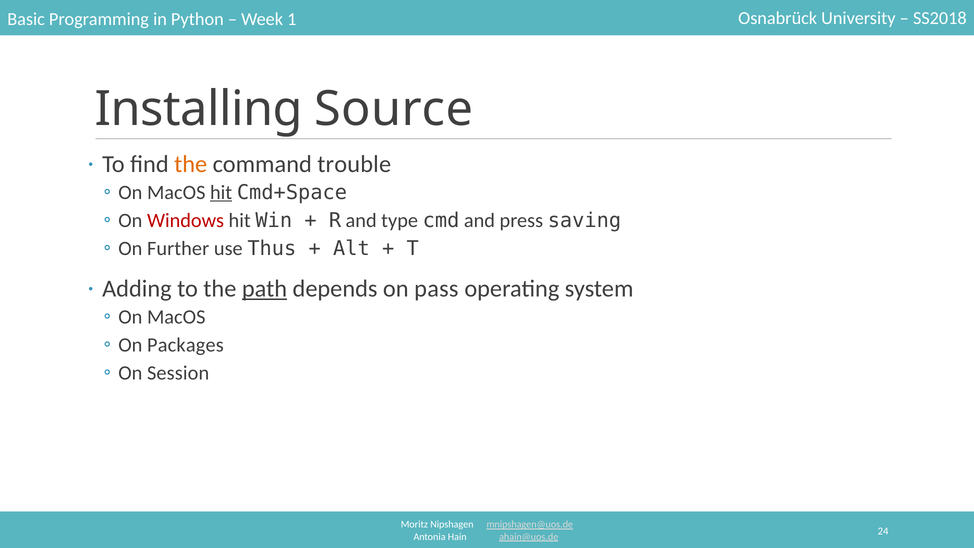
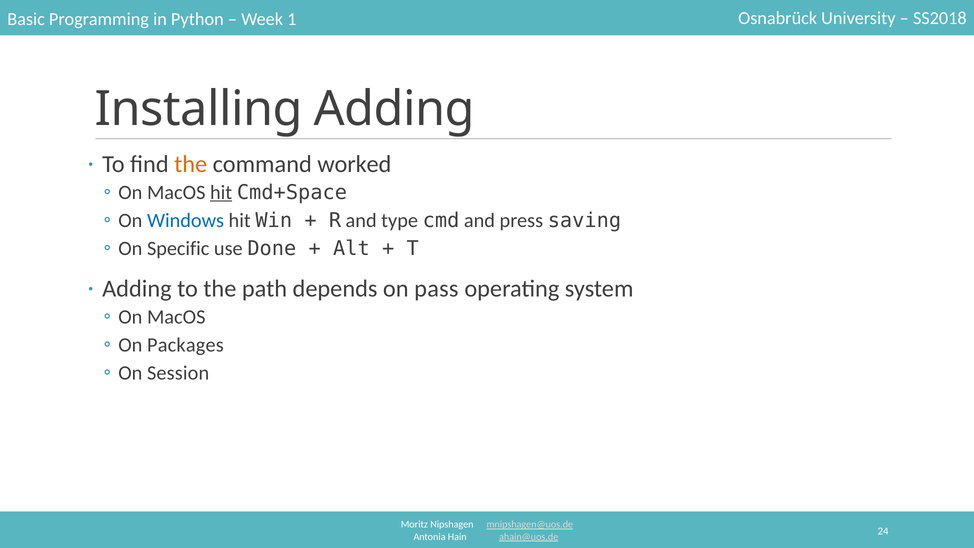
Installing Source: Source -> Adding
trouble: trouble -> worked
Windows colour: red -> blue
Further: Further -> Specific
Thus: Thus -> Done
path underline: present -> none
